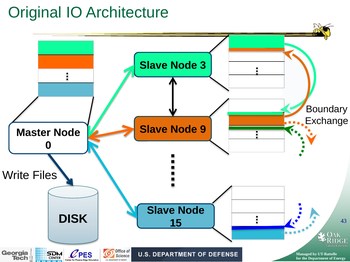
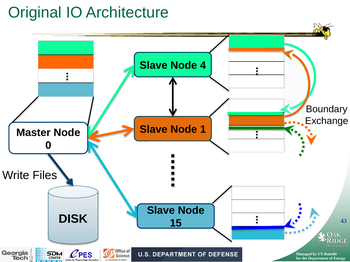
3: 3 -> 4
9: 9 -> 1
